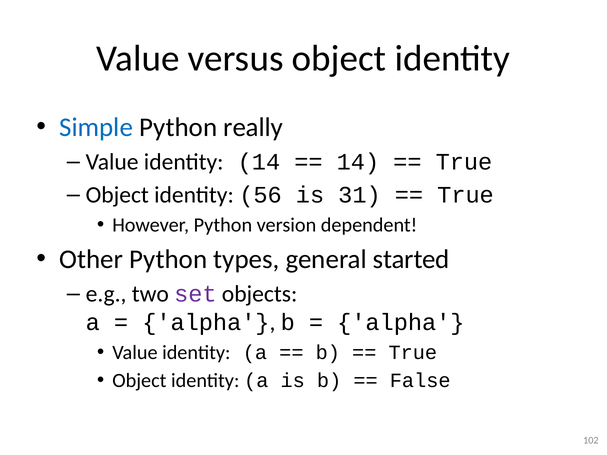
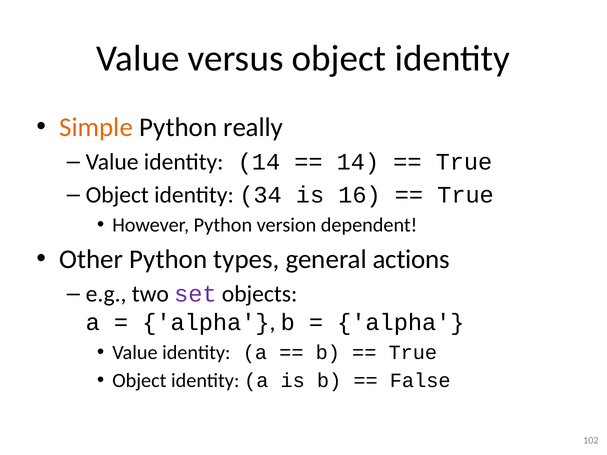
Simple colour: blue -> orange
56: 56 -> 34
31: 31 -> 16
started: started -> actions
